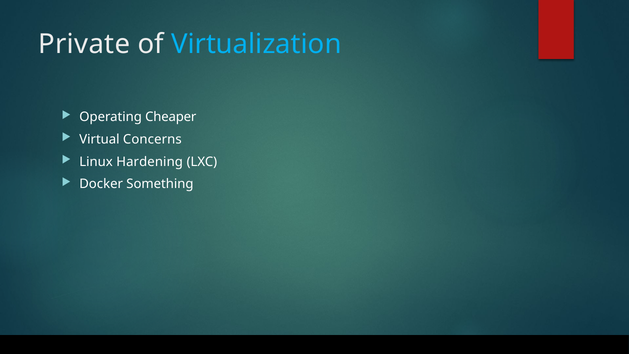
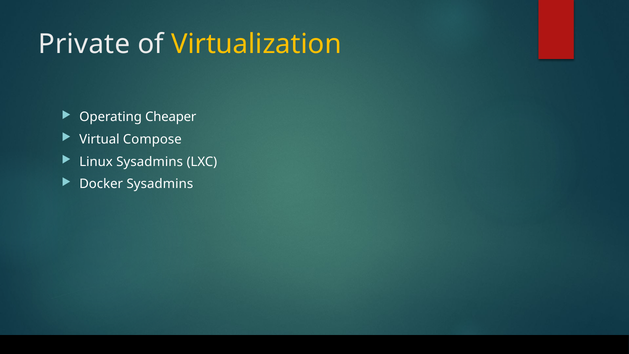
Virtualization colour: light blue -> yellow
Concerns: Concerns -> Compose
Linux Hardening: Hardening -> Sysadmins
Docker Something: Something -> Sysadmins
